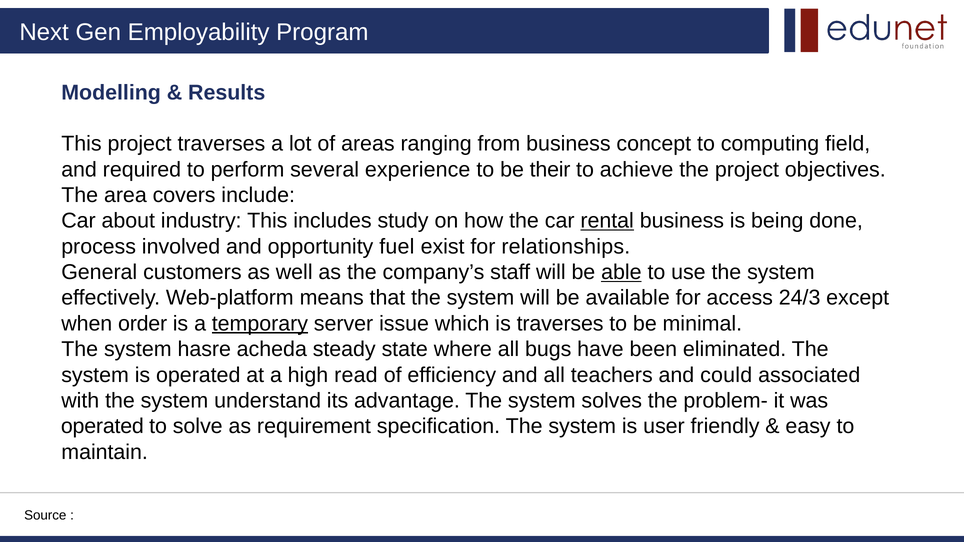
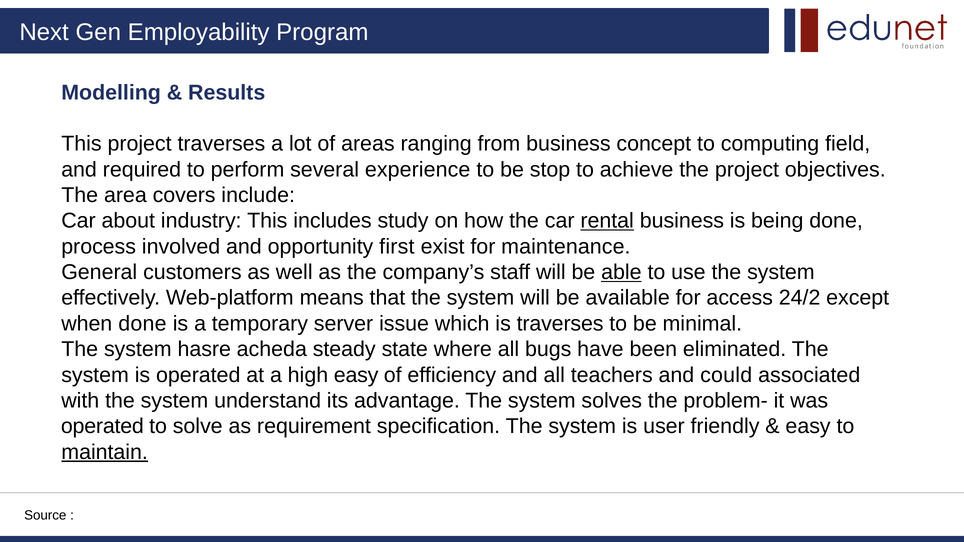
their: their -> stop
fuel: fuel -> first
relationships: relationships -> maintenance
24/3: 24/3 -> 24/2
when order: order -> done
temporary underline: present -> none
high read: read -> easy
maintain underline: none -> present
